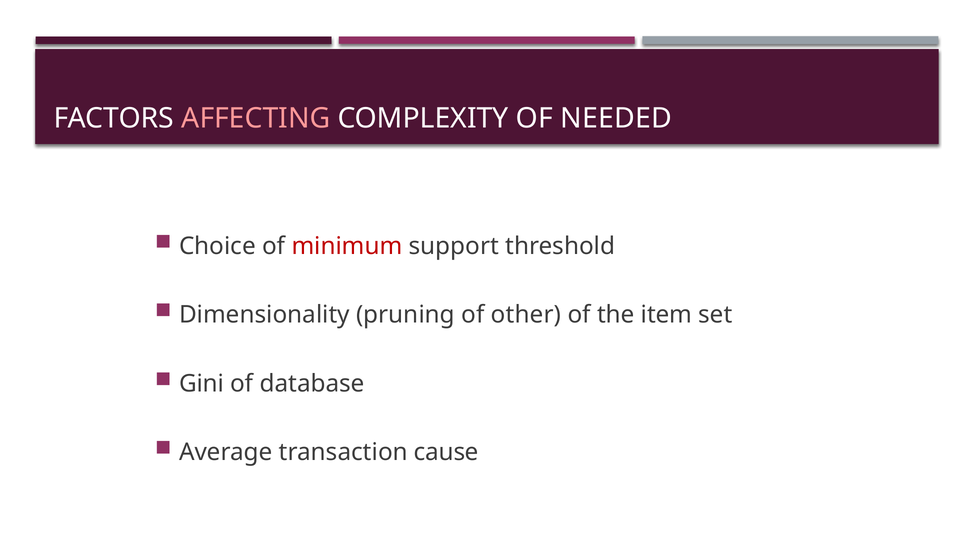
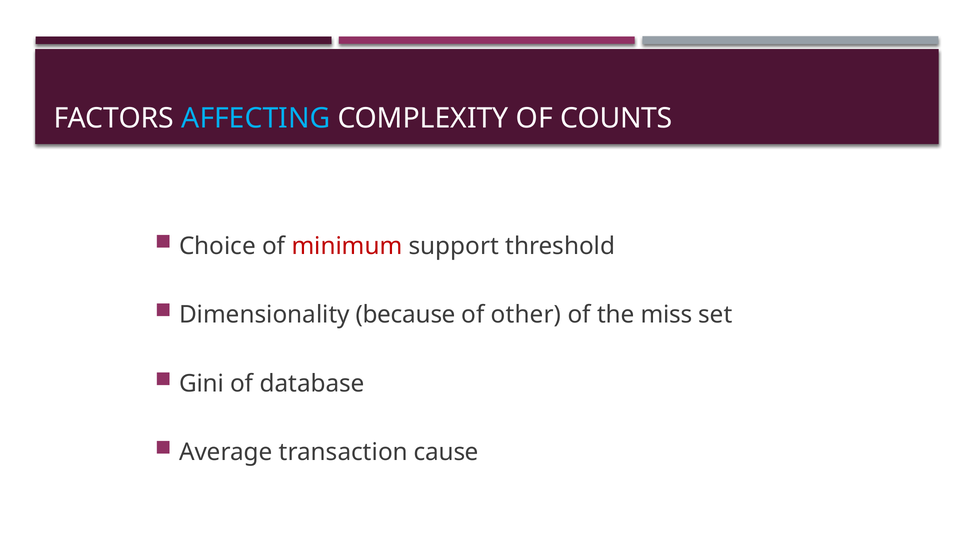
AFFECTING colour: pink -> light blue
NEEDED: NEEDED -> COUNTS
pruning: pruning -> because
item: item -> miss
